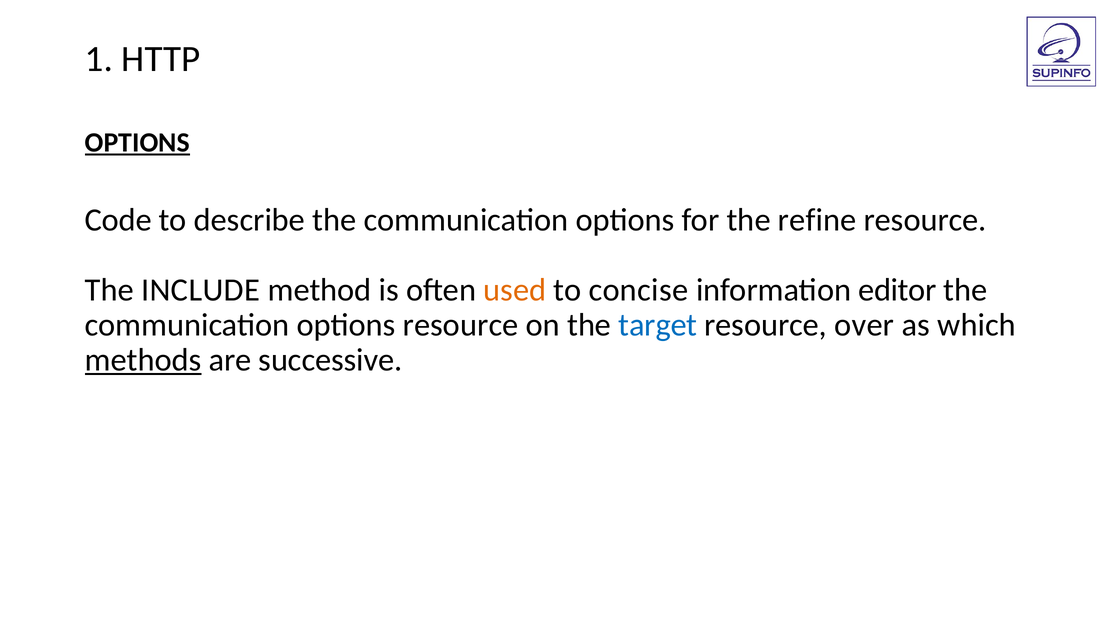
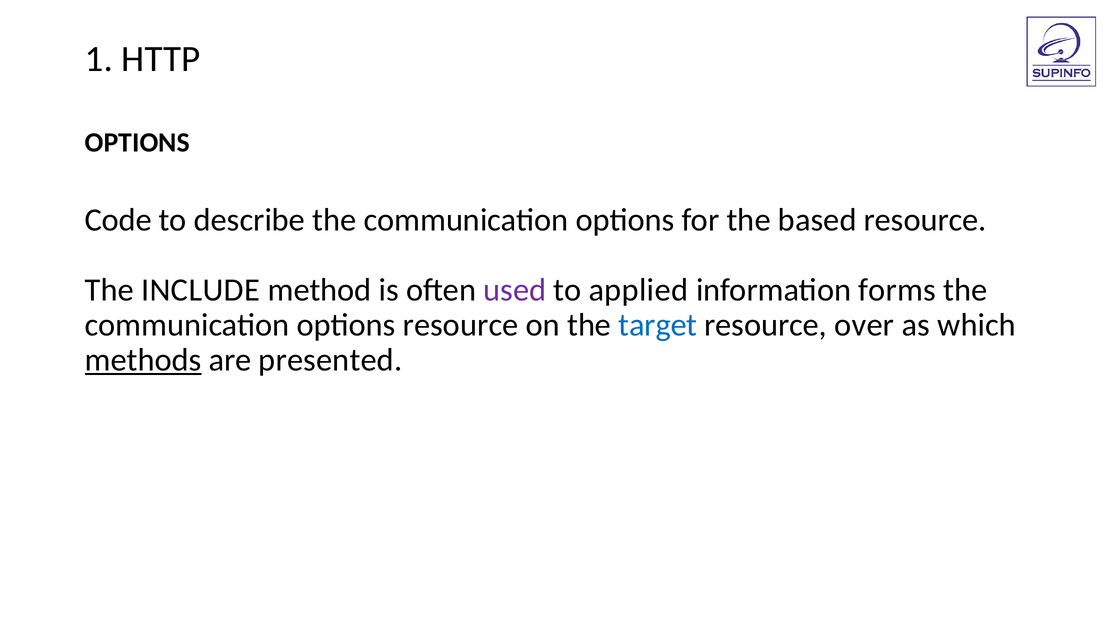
OPTIONS at (137, 143) underline: present -> none
refine: refine -> based
used colour: orange -> purple
concise: concise -> applied
editor: editor -> forms
successive: successive -> presented
